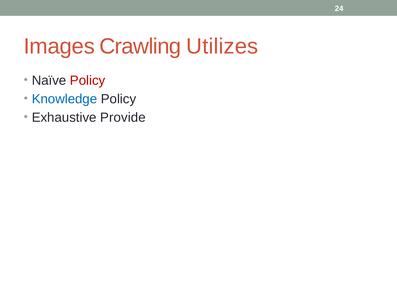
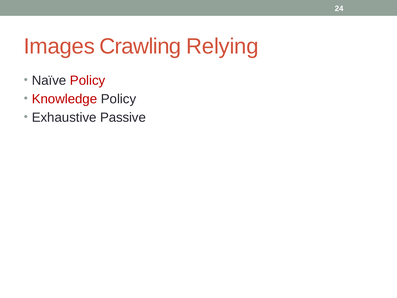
Utilizes: Utilizes -> Relying
Knowledge colour: blue -> red
Provide: Provide -> Passive
